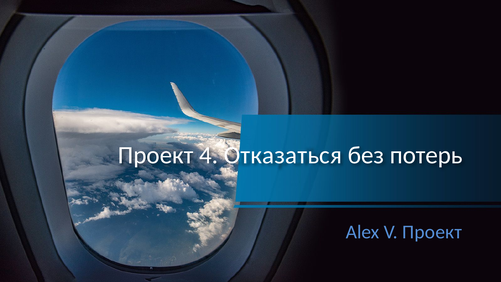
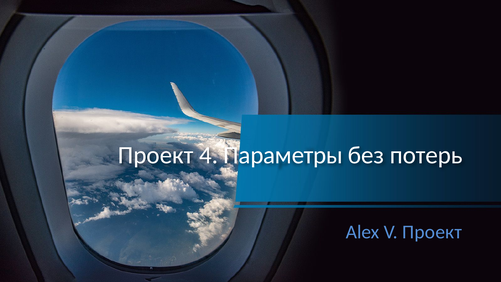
Отказаться: Отказаться -> Параметры
